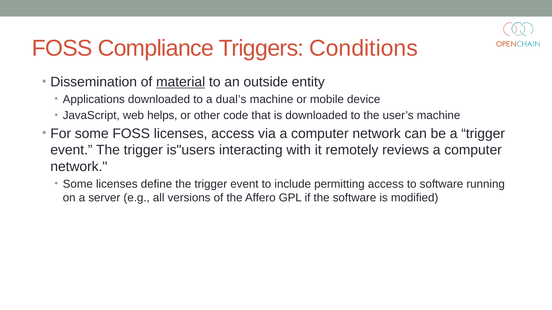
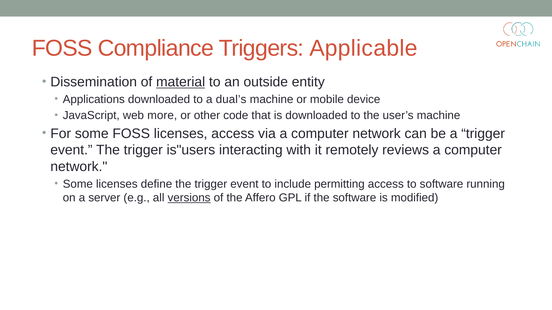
Conditions: Conditions -> Applicable
helps: helps -> more
versions underline: none -> present
